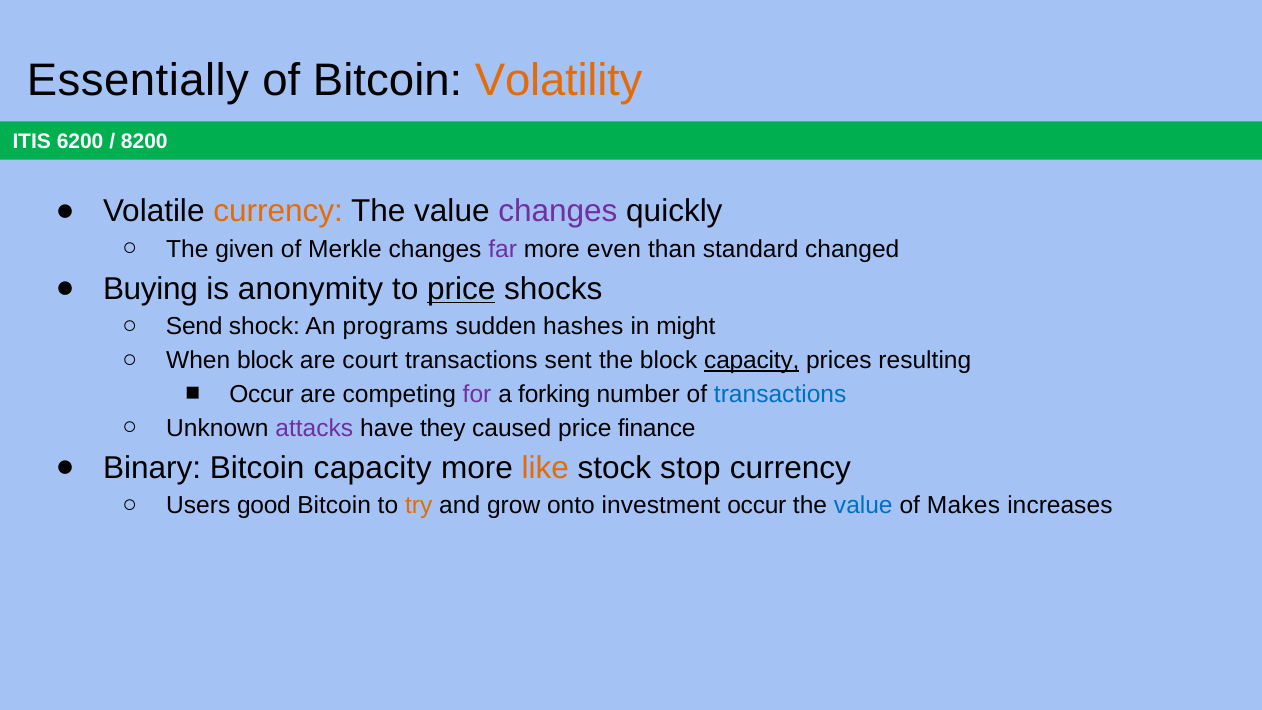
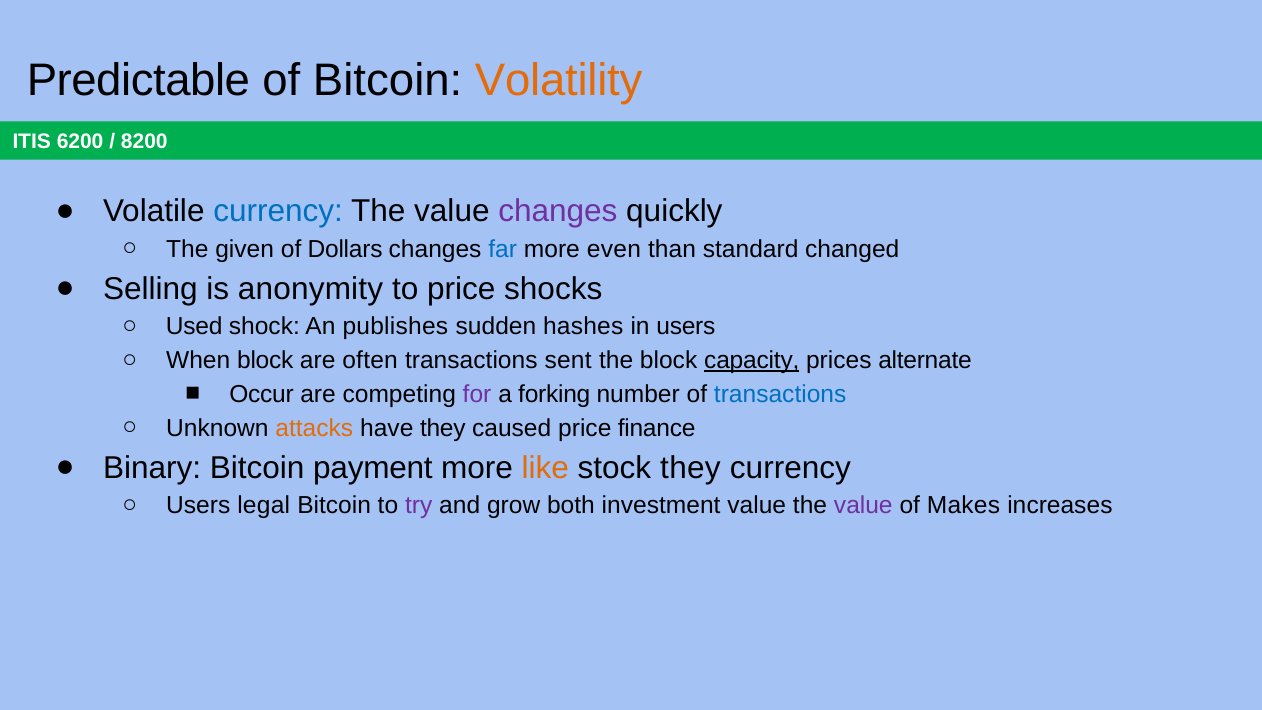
Essentially: Essentially -> Predictable
currency at (278, 211) colour: orange -> blue
Merkle: Merkle -> Dollars
far colour: purple -> blue
Buying: Buying -> Selling
price at (461, 289) underline: present -> none
Send: Send -> Used
programs: programs -> publishes
in might: might -> users
court: court -> often
resulting: resulting -> alternate
attacks colour: purple -> orange
Bitcoin capacity: capacity -> payment
stock stop: stop -> they
good: good -> legal
try colour: orange -> purple
onto: onto -> both
investment occur: occur -> value
value at (863, 505) colour: blue -> purple
